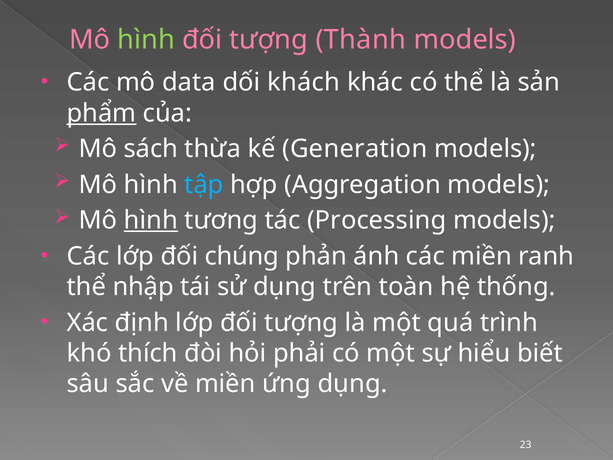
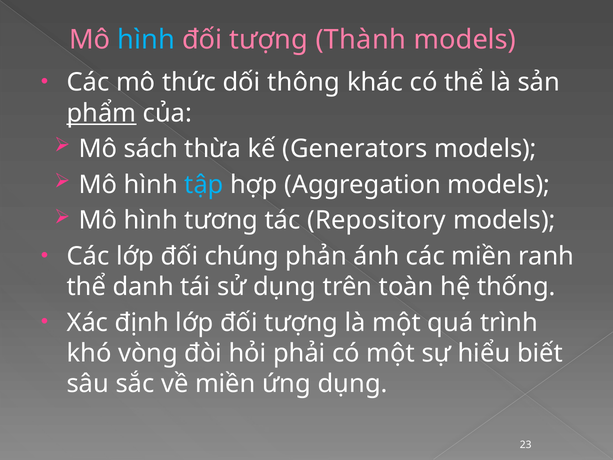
hình at (146, 40) colour: light green -> light blue
data: data -> thức
khách: khách -> thông
Generation: Generation -> Generators
hình at (151, 220) underline: present -> none
Processing: Processing -> Repository
nhập: nhập -> danh
thích: thích -> vòng
